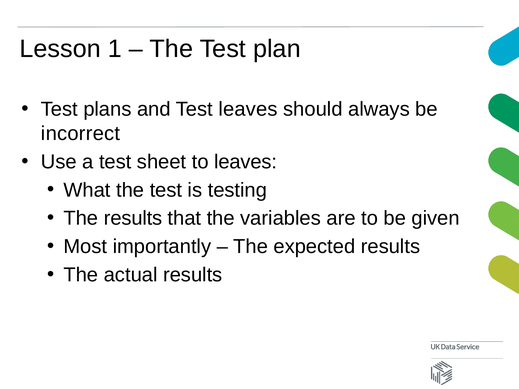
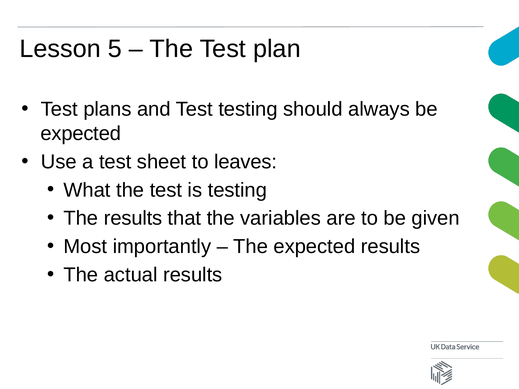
1: 1 -> 5
Test leaves: leaves -> testing
incorrect at (80, 134): incorrect -> expected
